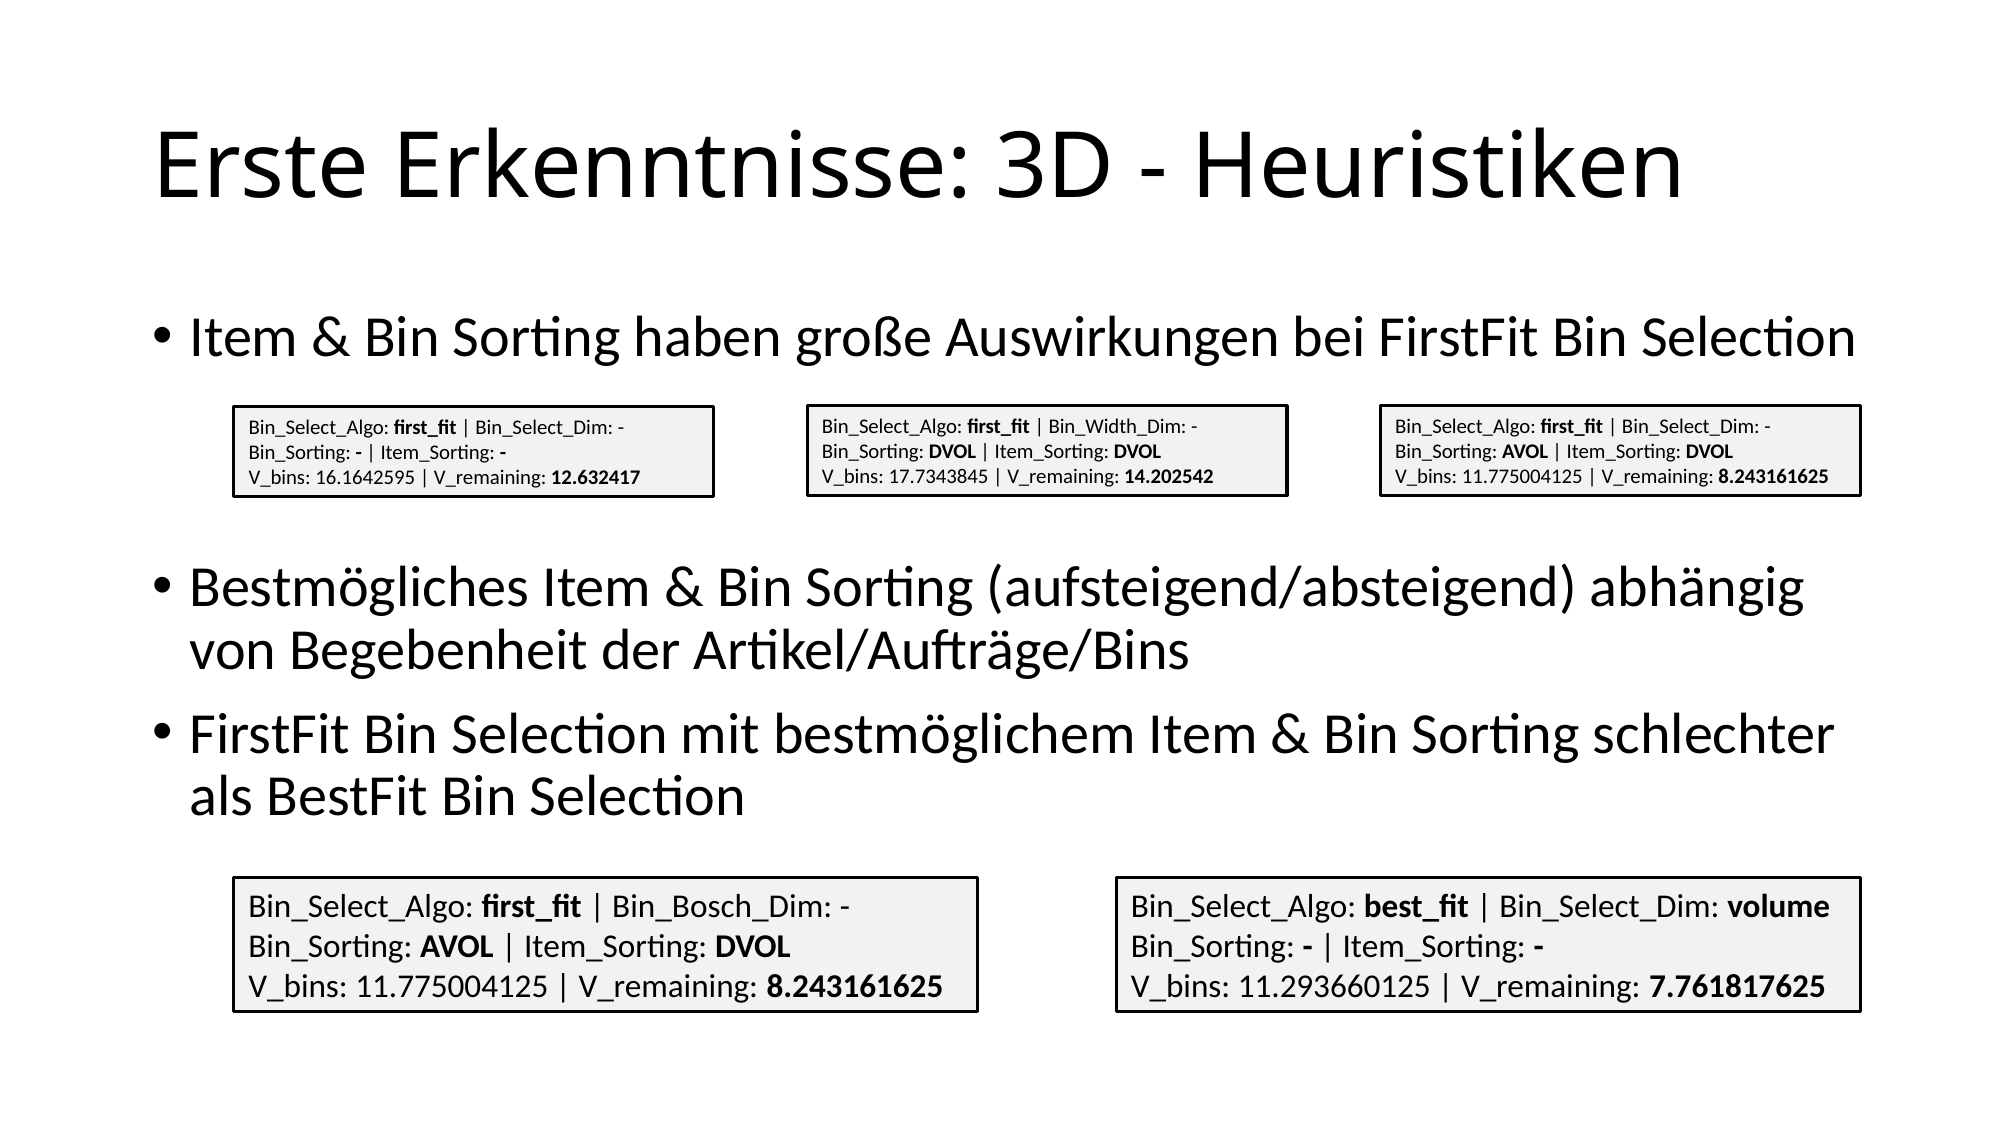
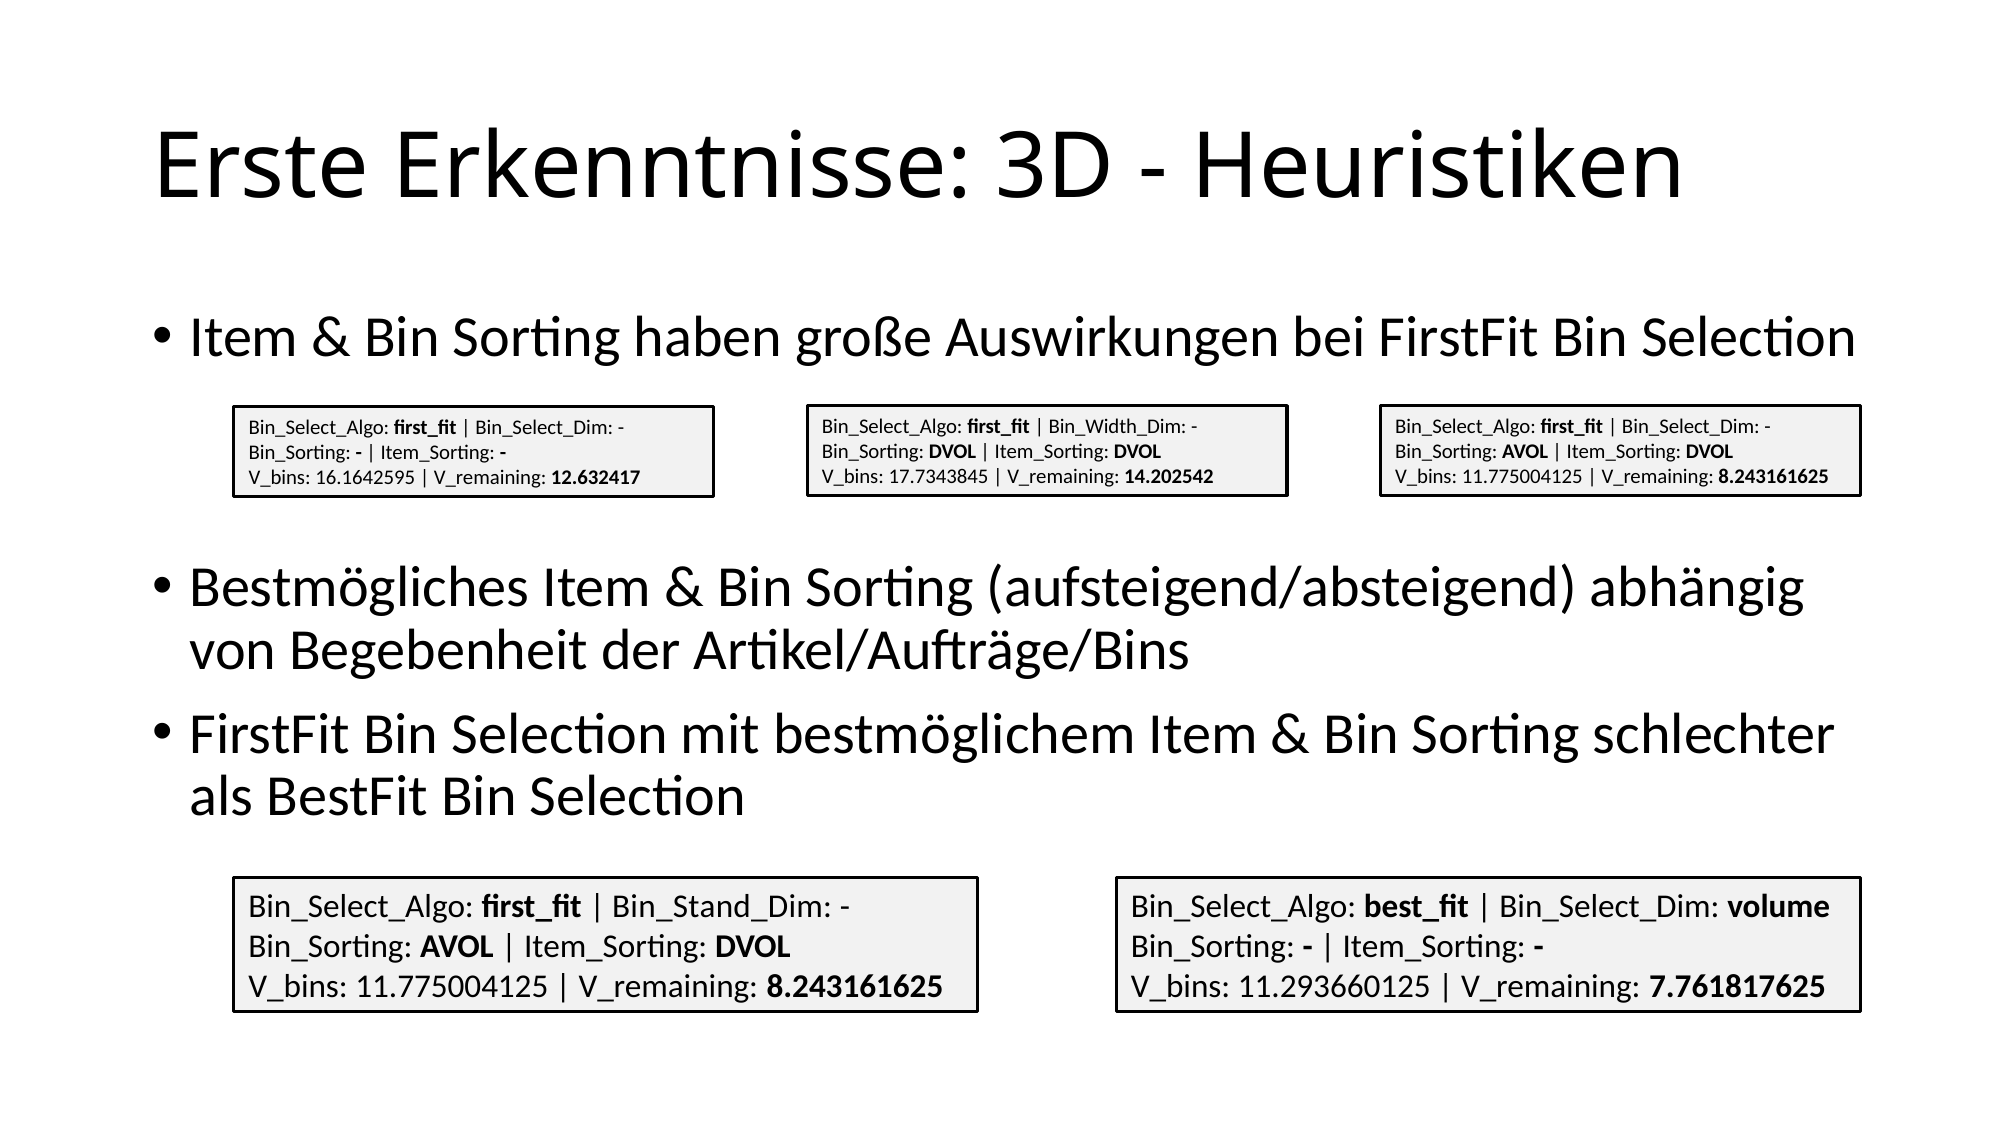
Bin_Bosch_Dim: Bin_Bosch_Dim -> Bin_Stand_Dim
